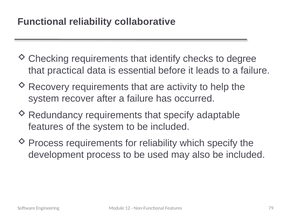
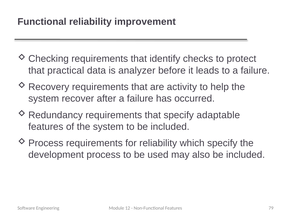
collaborative: collaborative -> improvement
degree: degree -> protect
essential: essential -> analyzer
